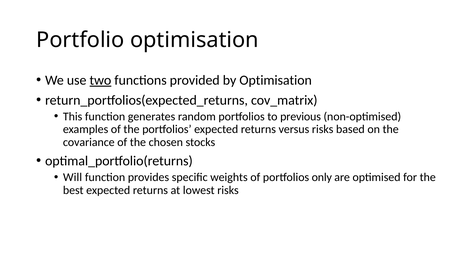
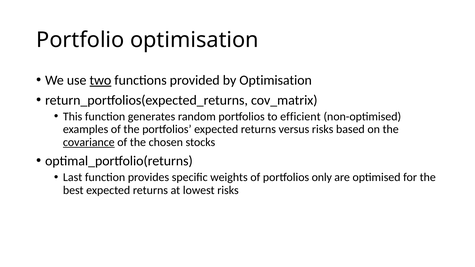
previous: previous -> efficient
covariance underline: none -> present
Will: Will -> Last
